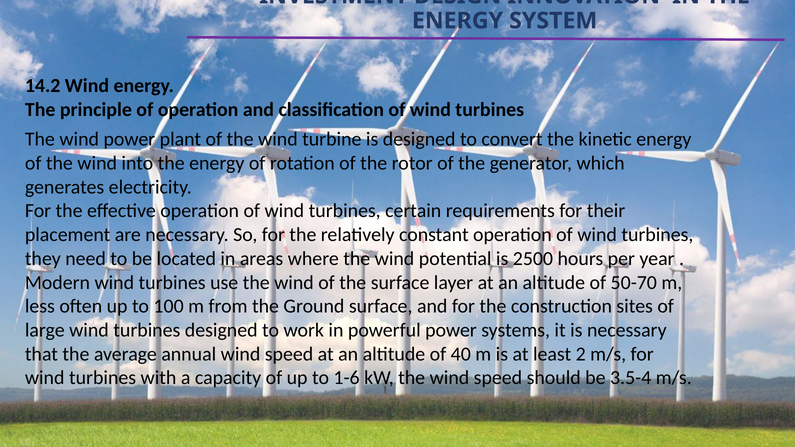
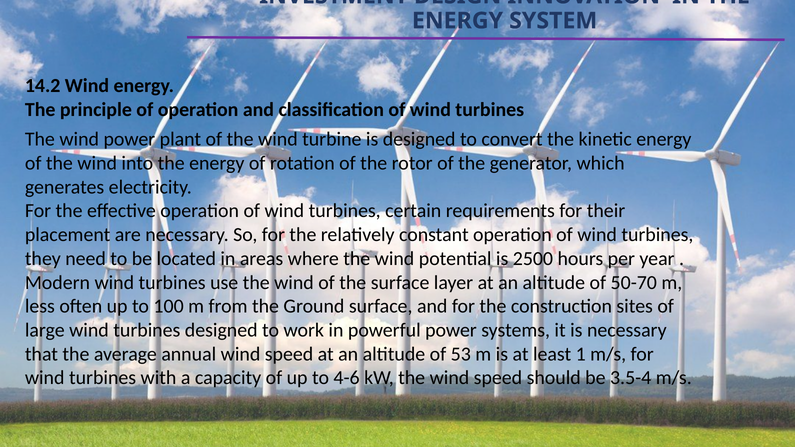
40: 40 -> 53
2: 2 -> 1
1-6: 1-6 -> 4-6
